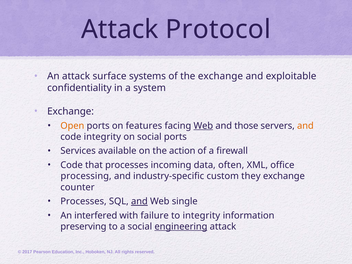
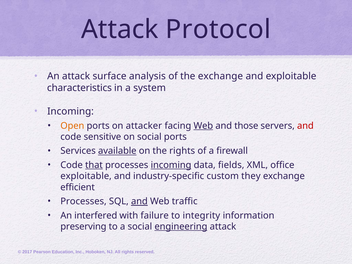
systems: systems -> analysis
confidentiality: confidentiality -> characteristics
Exchange at (71, 111): Exchange -> Incoming
features: features -> attacker
and at (305, 126) colour: orange -> red
code integrity: integrity -> sensitive
available underline: none -> present
the action: action -> rights
that underline: none -> present
incoming at (171, 165) underline: none -> present
often: often -> fields
processing at (86, 176): processing -> exploitable
counter: counter -> efficient
single: single -> traffic
